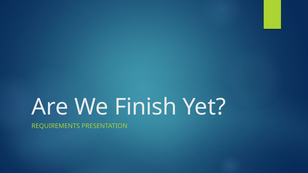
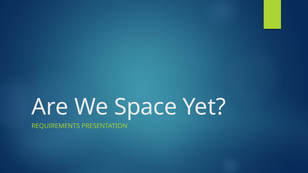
Finish: Finish -> Space
